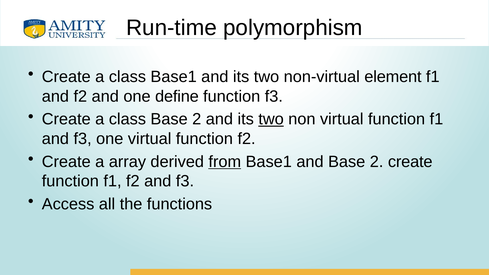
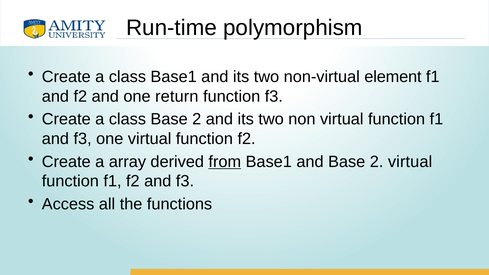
define: define -> return
two at (271, 119) underline: present -> none
2 create: create -> virtual
